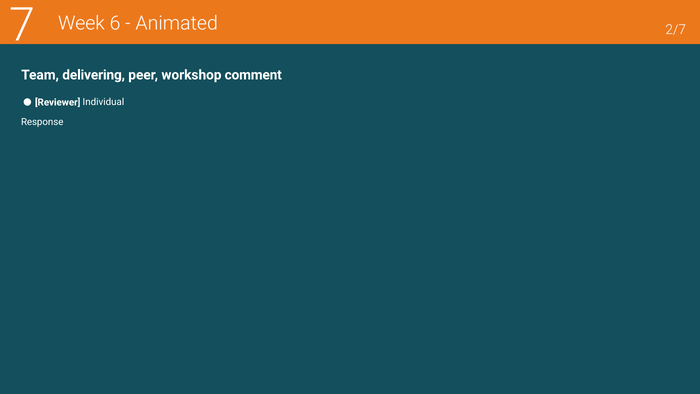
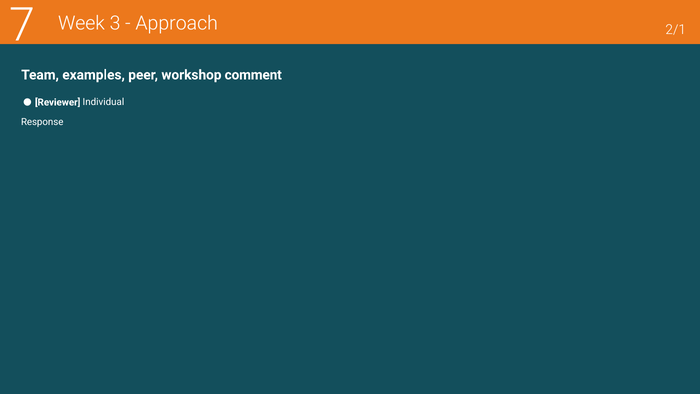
6: 6 -> 3
Animated: Animated -> Approach
2/7: 2/7 -> 2/1
delivering: delivering -> examples
